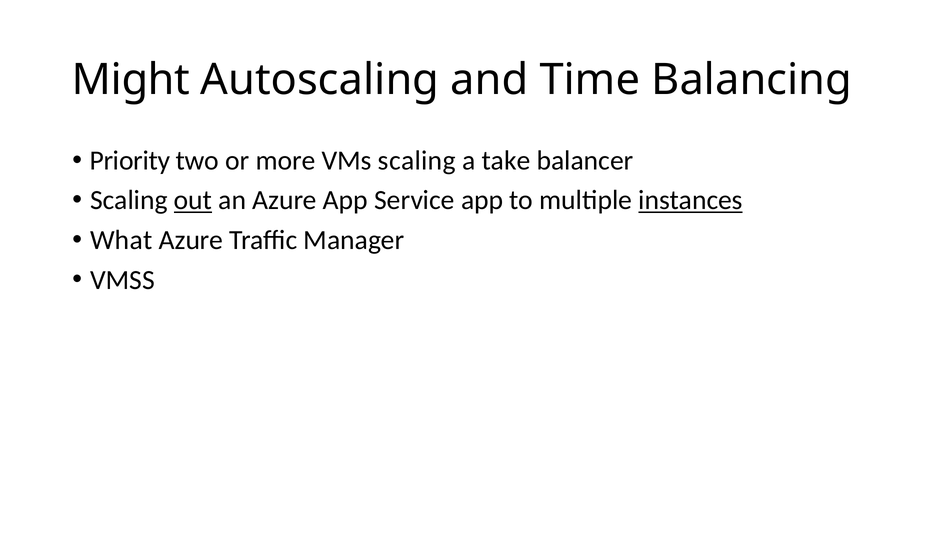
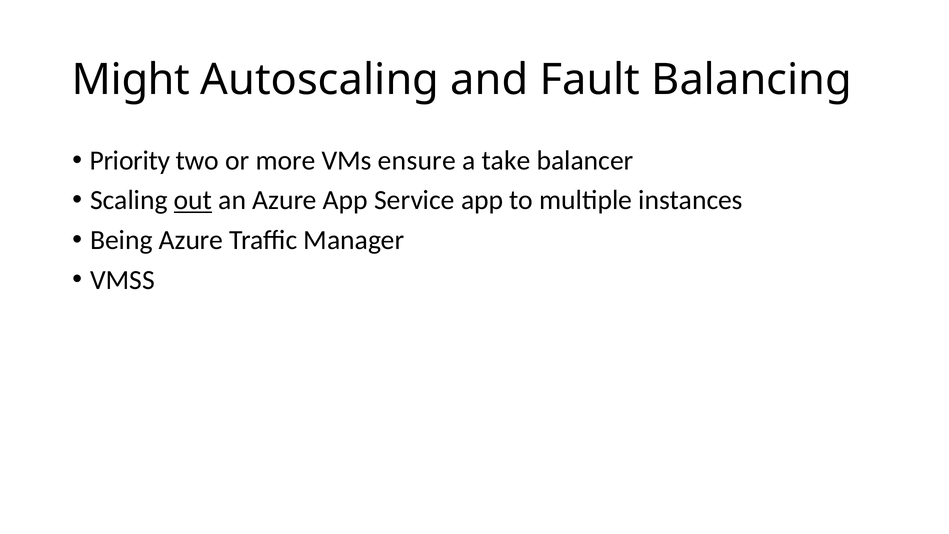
Time: Time -> Fault
VMs scaling: scaling -> ensure
instances underline: present -> none
What: What -> Being
